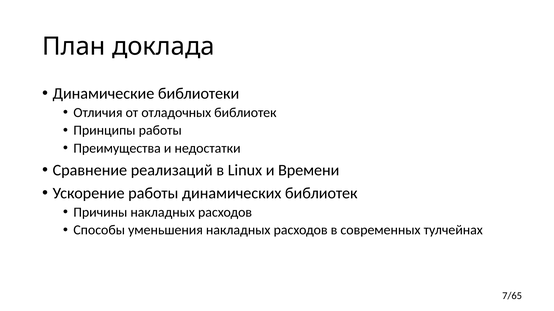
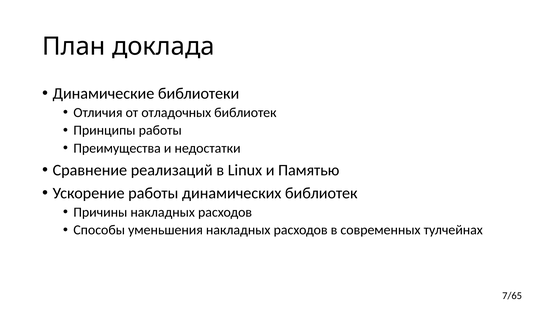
Времени: Времени -> Памятью
